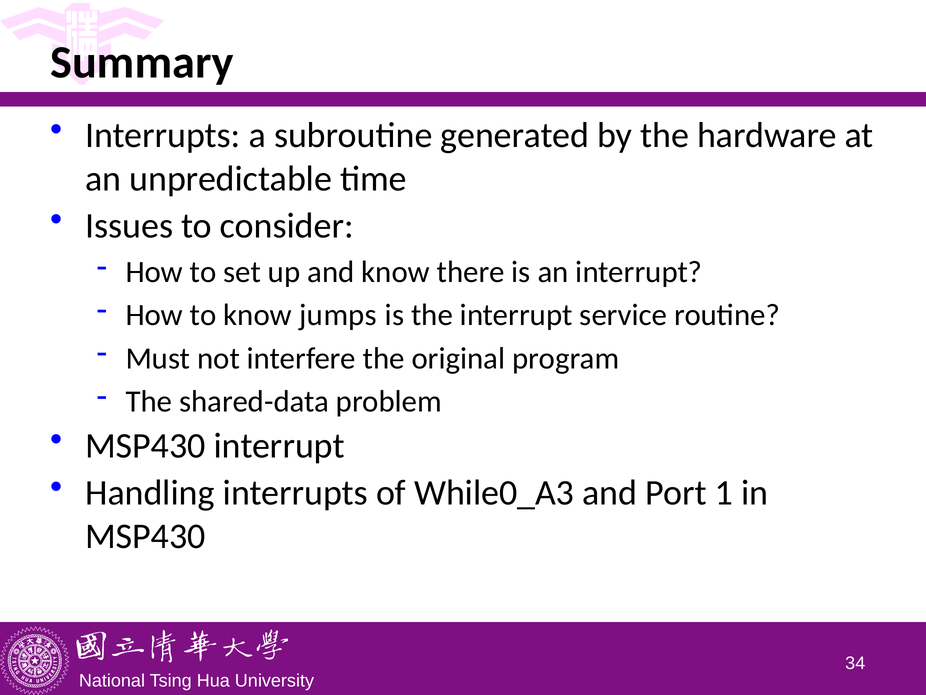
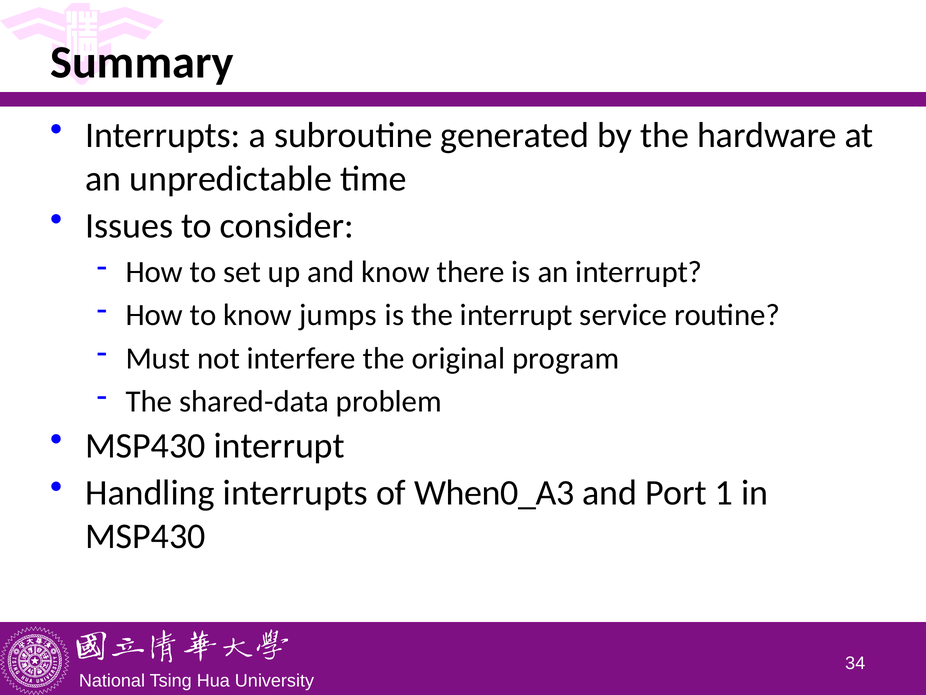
While0_A3: While0_A3 -> When0_A3
